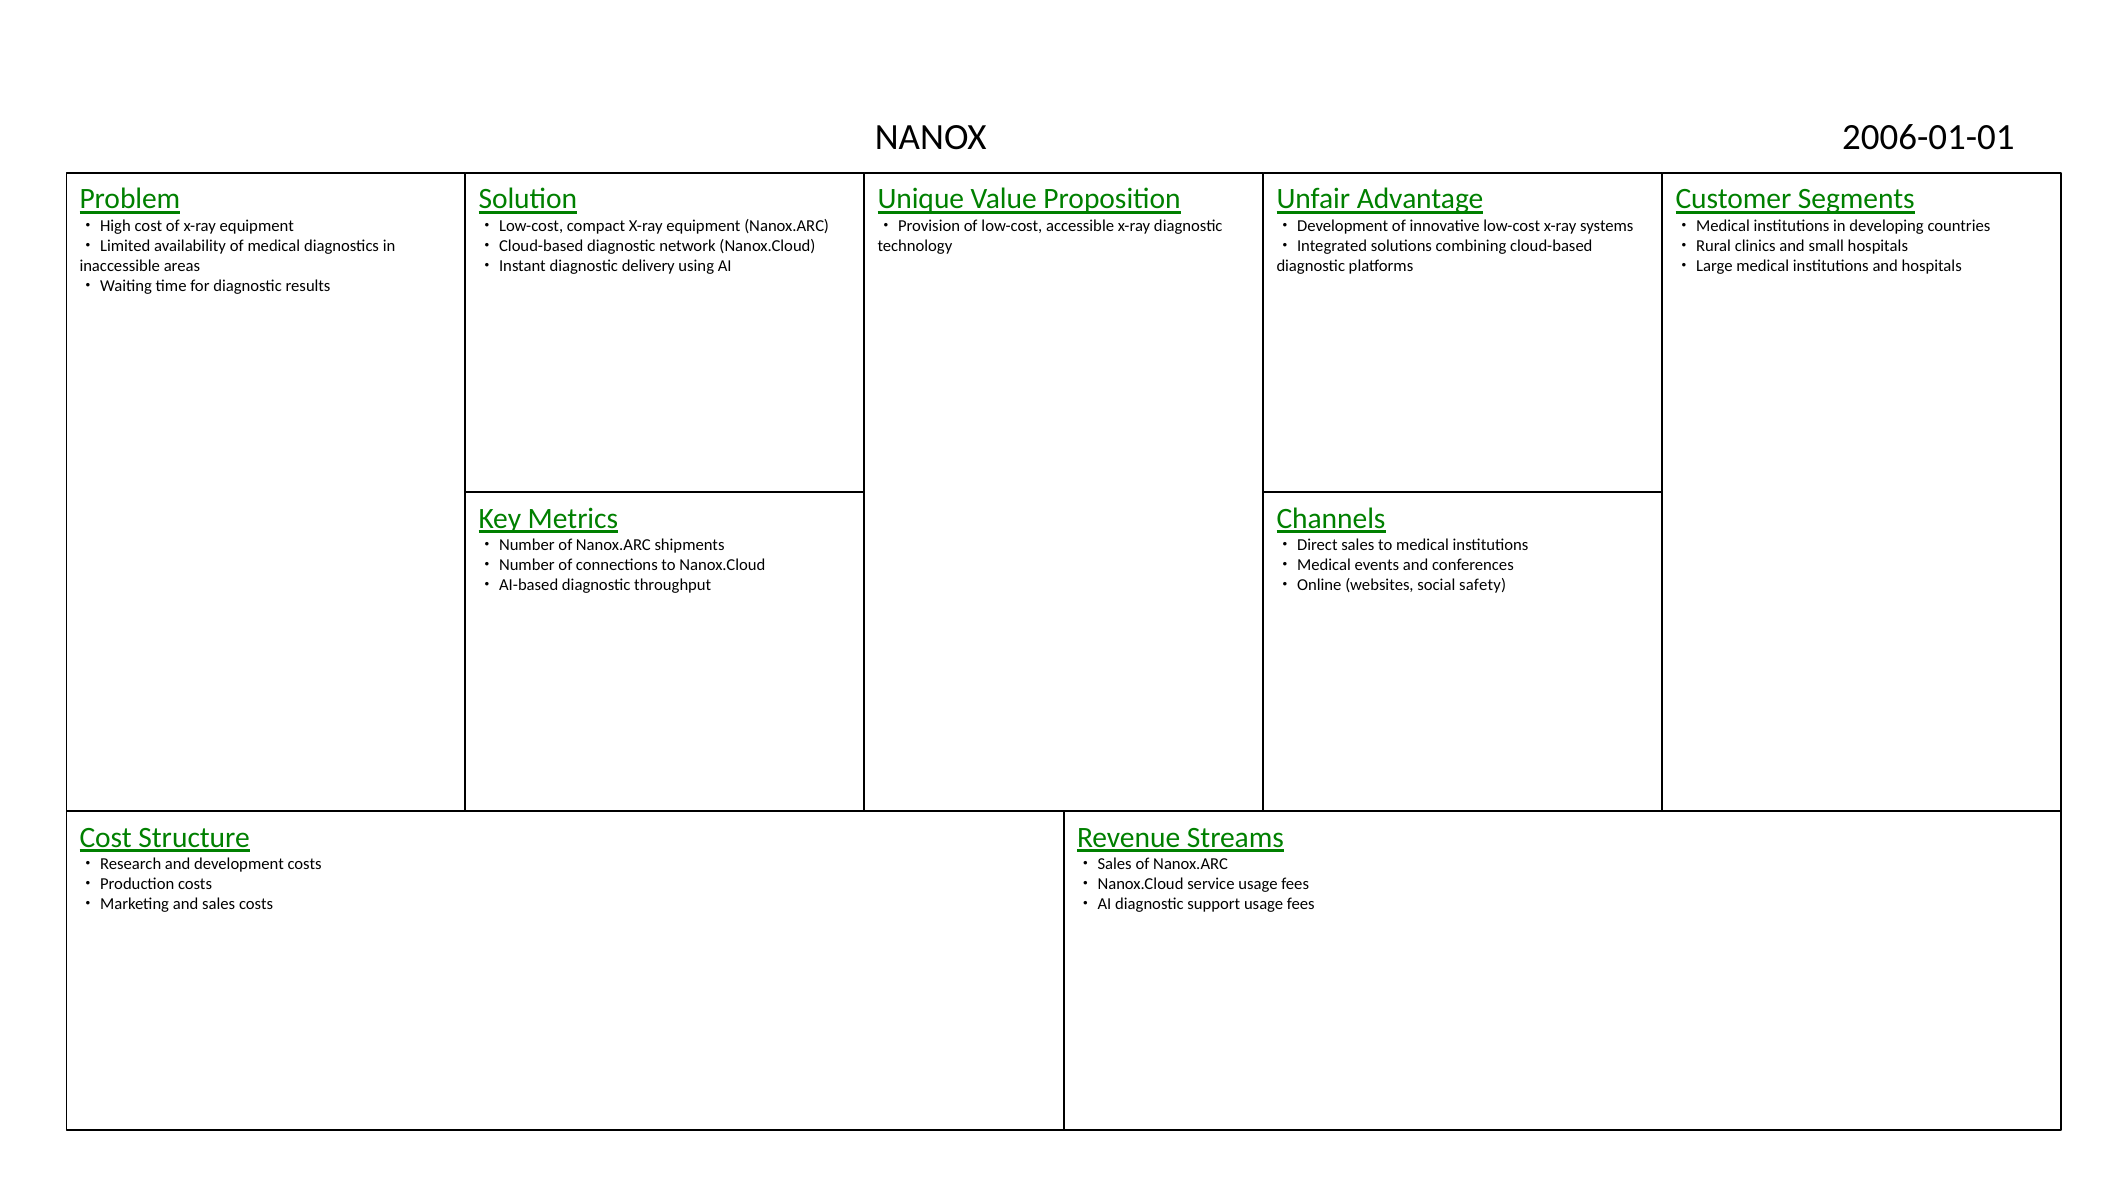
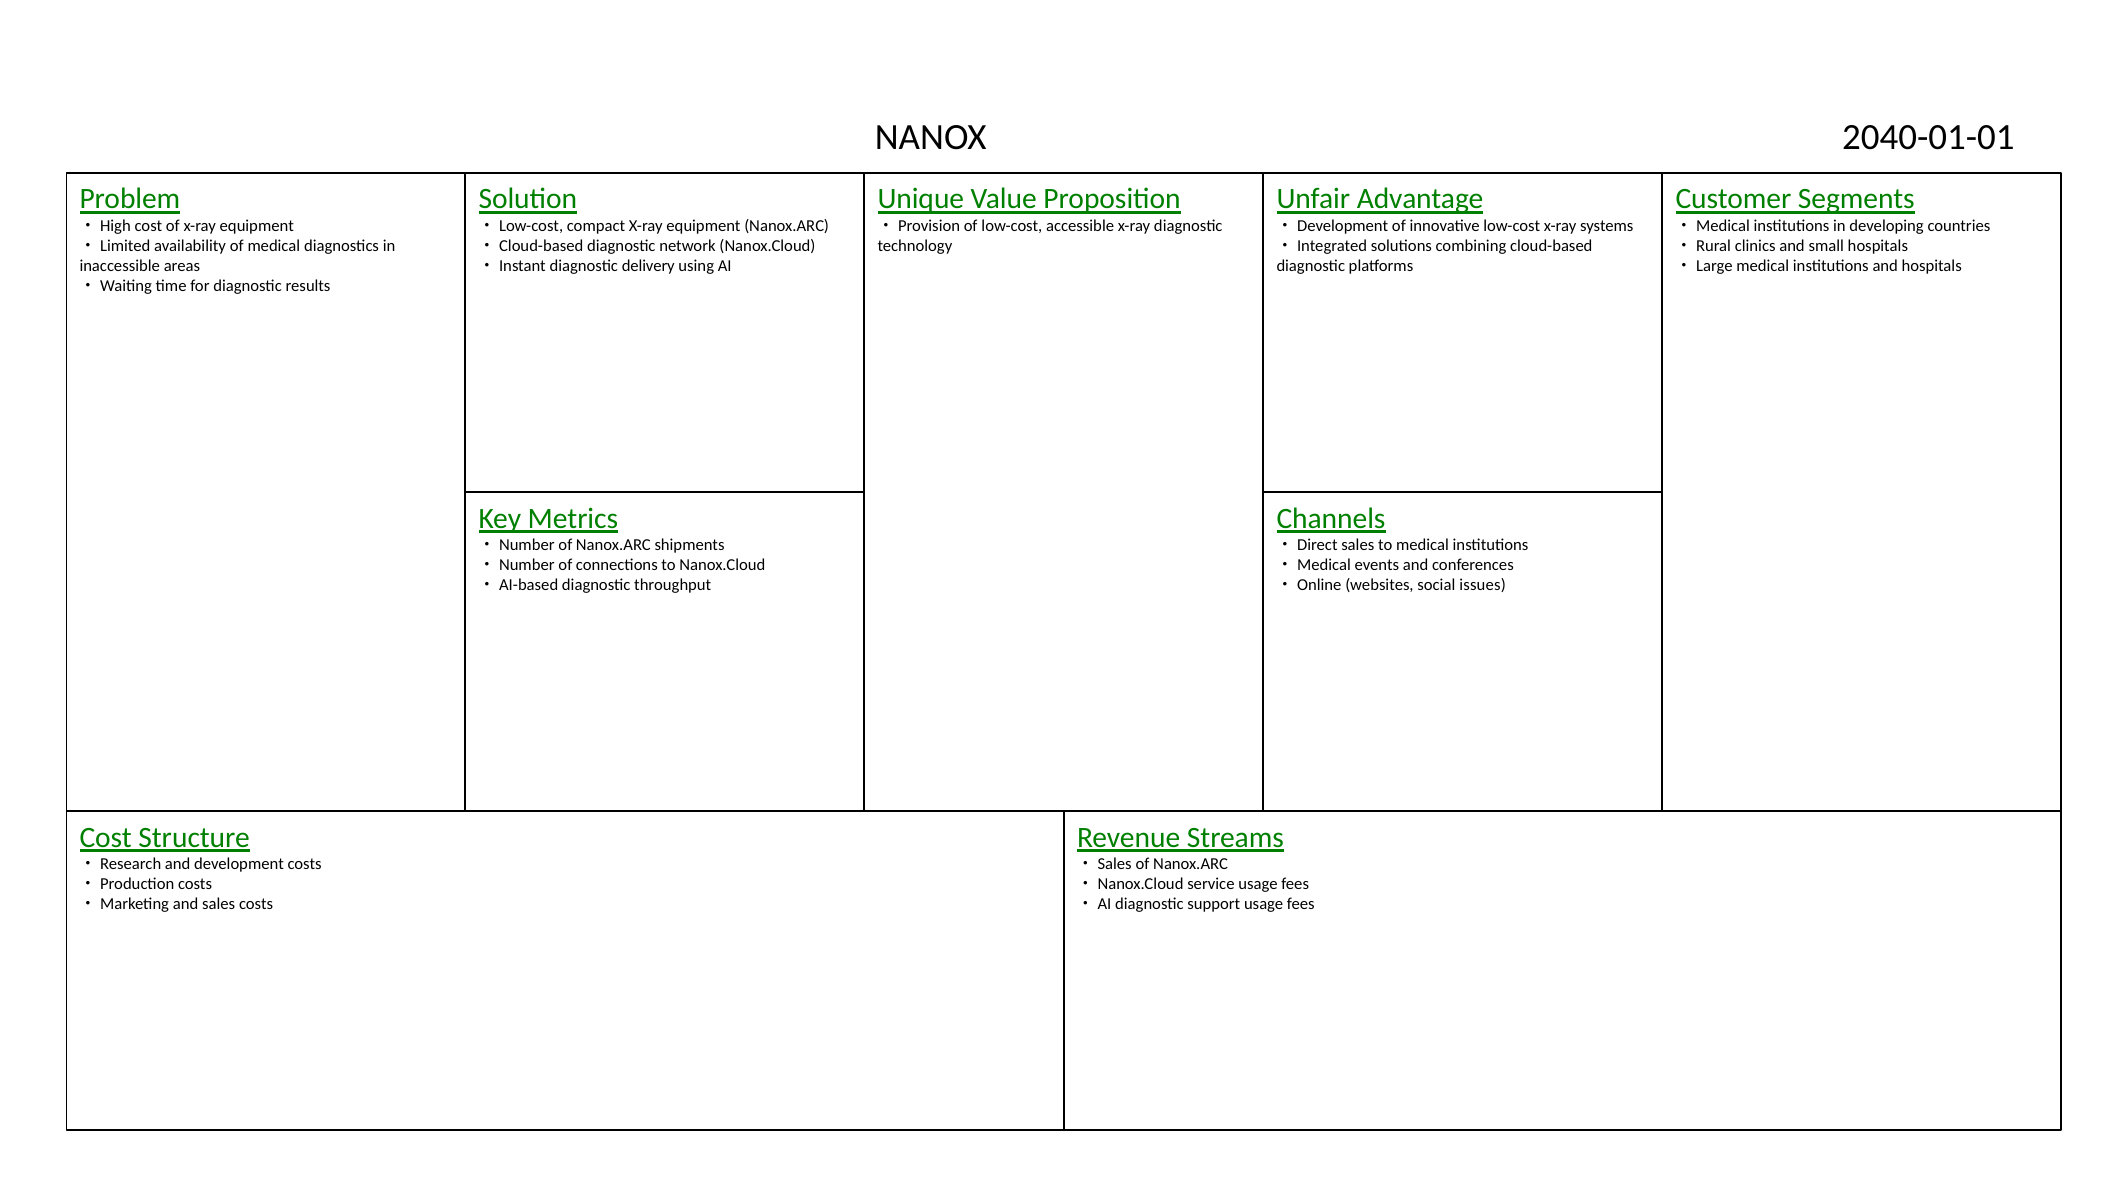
2006-01-01: 2006-01-01 -> 2040-01-01
safety: safety -> issues
